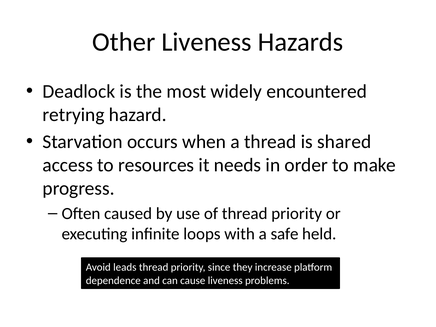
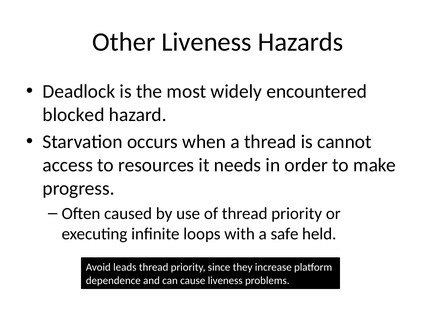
retrying: retrying -> blocked
shared: shared -> cannot
